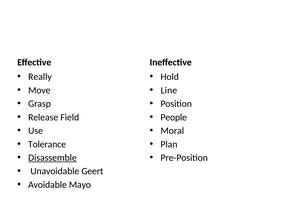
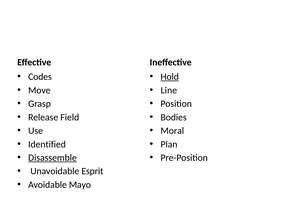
Really: Really -> Codes
Hold underline: none -> present
People: People -> Bodies
Tolerance: Tolerance -> Identified
Geert: Geert -> Esprit
